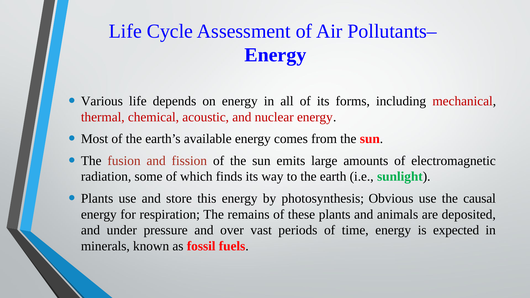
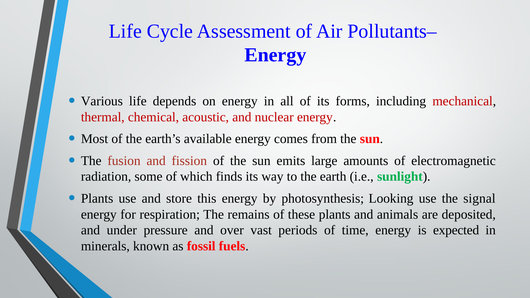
Obvious: Obvious -> Looking
causal: causal -> signal
